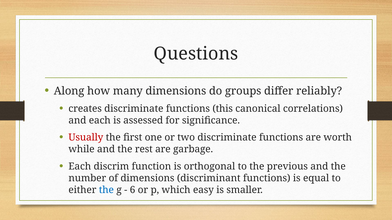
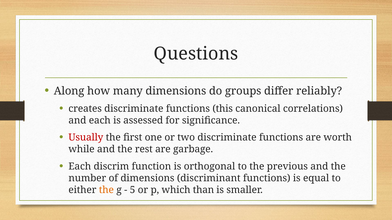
the at (106, 190) colour: blue -> orange
6: 6 -> 5
easy: easy -> than
